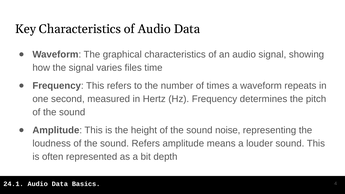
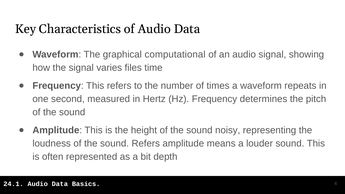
graphical characteristics: characteristics -> computational
noise: noise -> noisy
